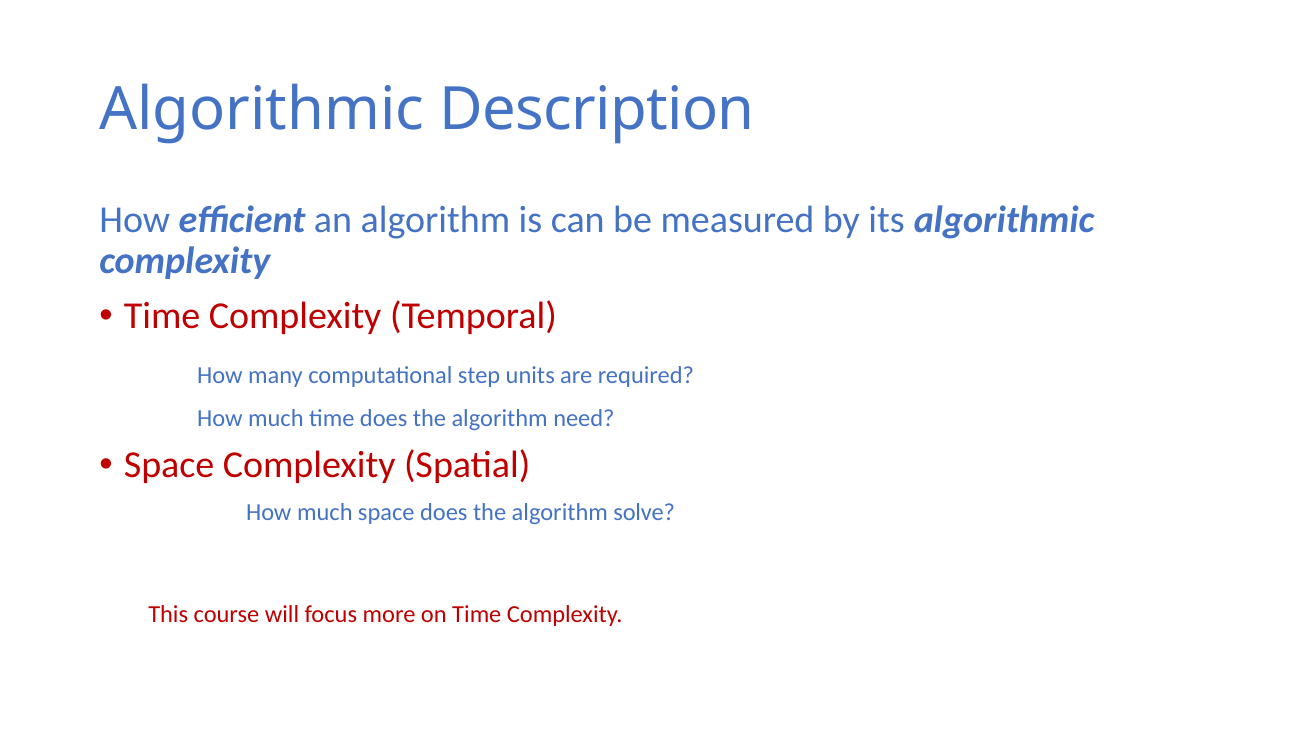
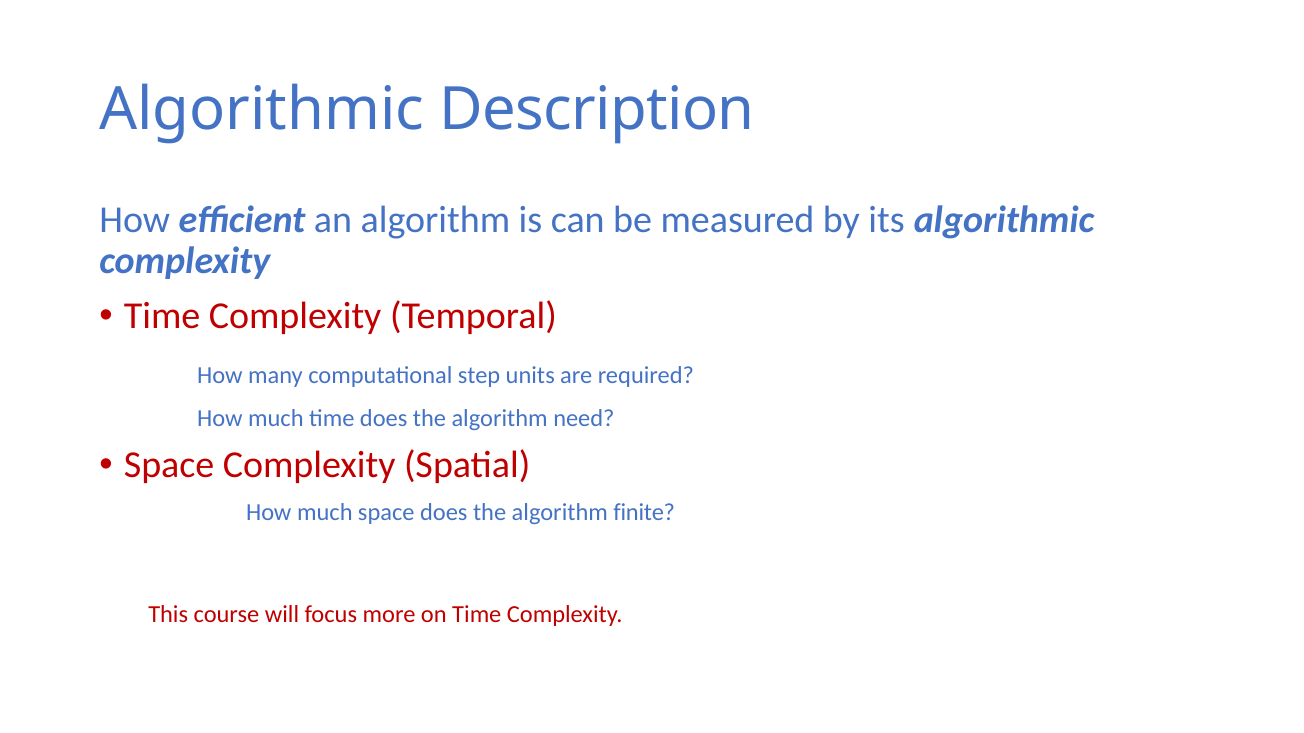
solve: solve -> finite
